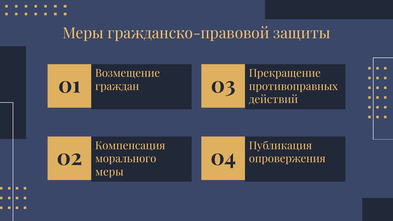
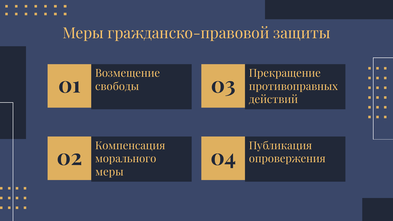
граждан: граждан -> свободы
